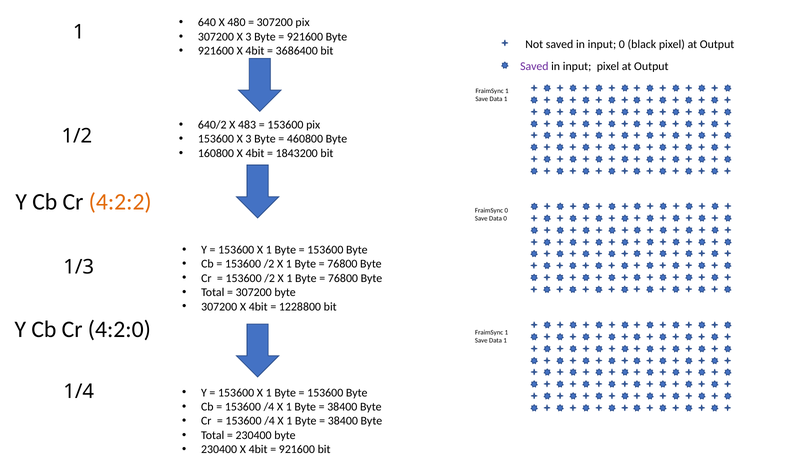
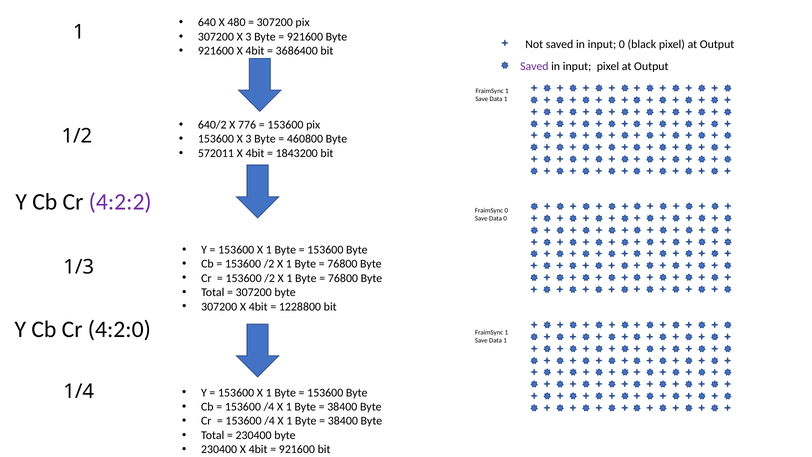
483: 483 -> 776
160800: 160800 -> 572011
4:2:2 colour: orange -> purple
